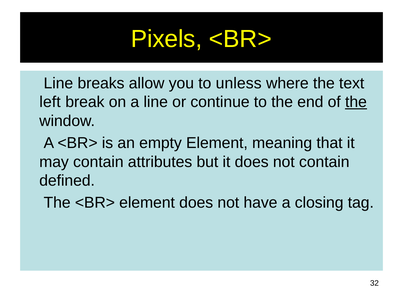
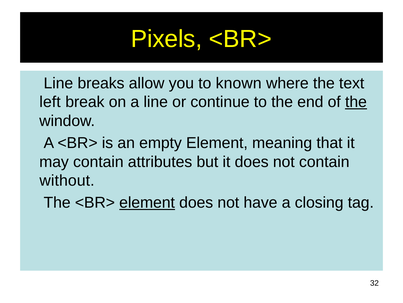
unless: unless -> known
defined: defined -> without
element at (147, 202) underline: none -> present
